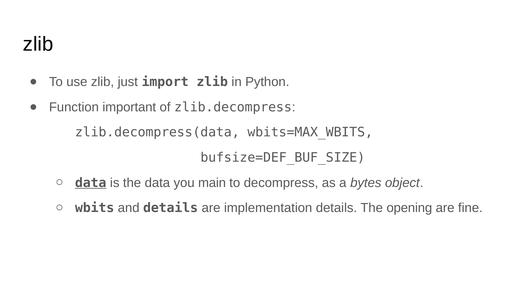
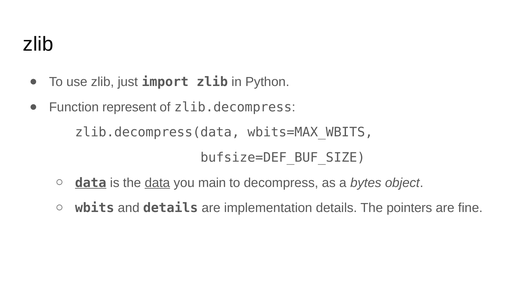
important: important -> represent
data at (157, 183) underline: none -> present
opening: opening -> pointers
